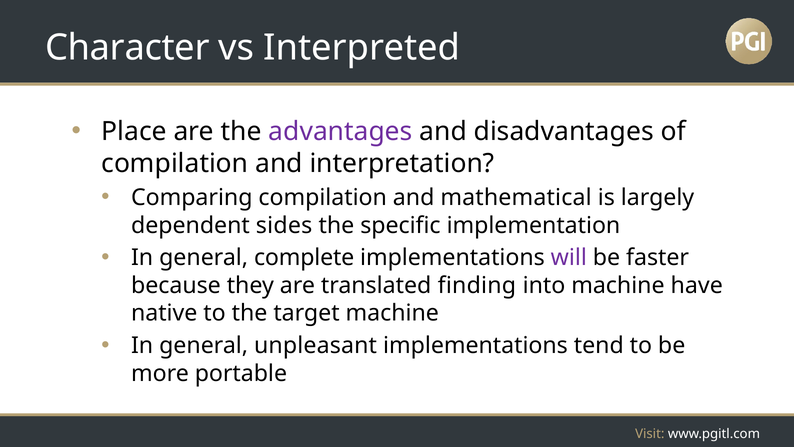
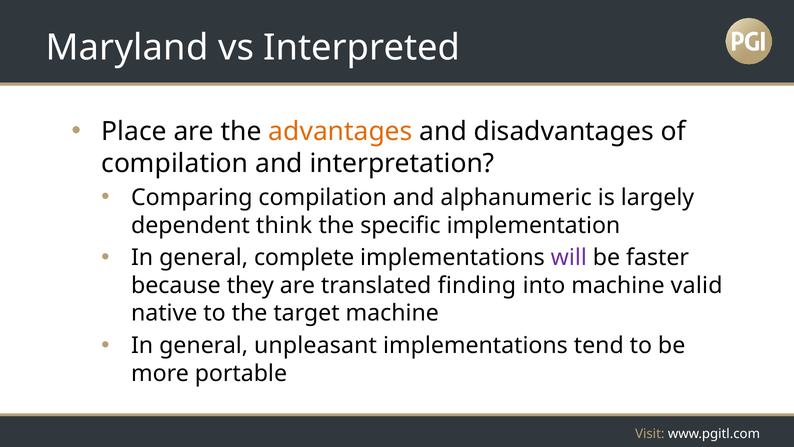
Character: Character -> Maryland
advantages colour: purple -> orange
mathematical: mathematical -> alphanumeric
sides: sides -> think
have: have -> valid
